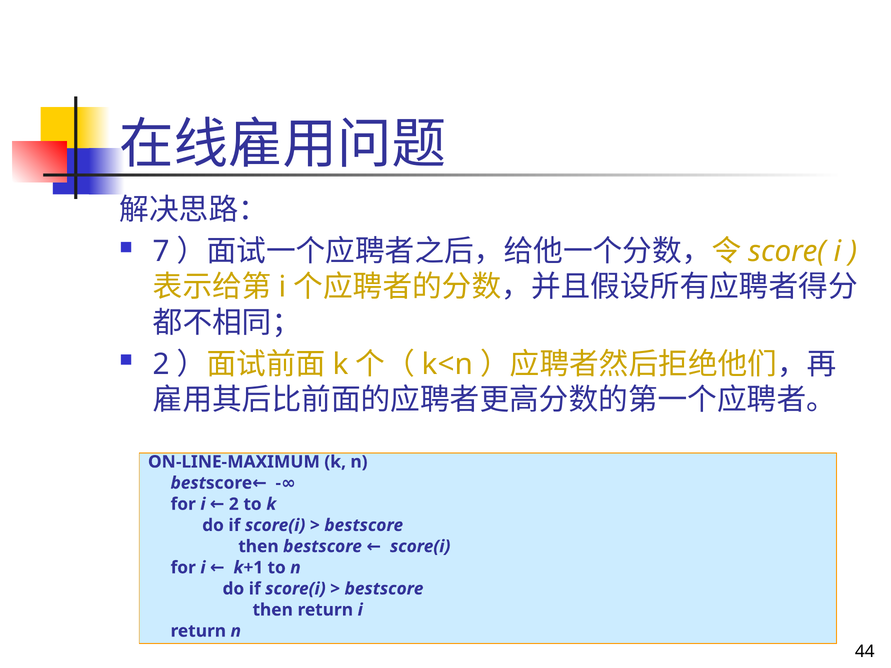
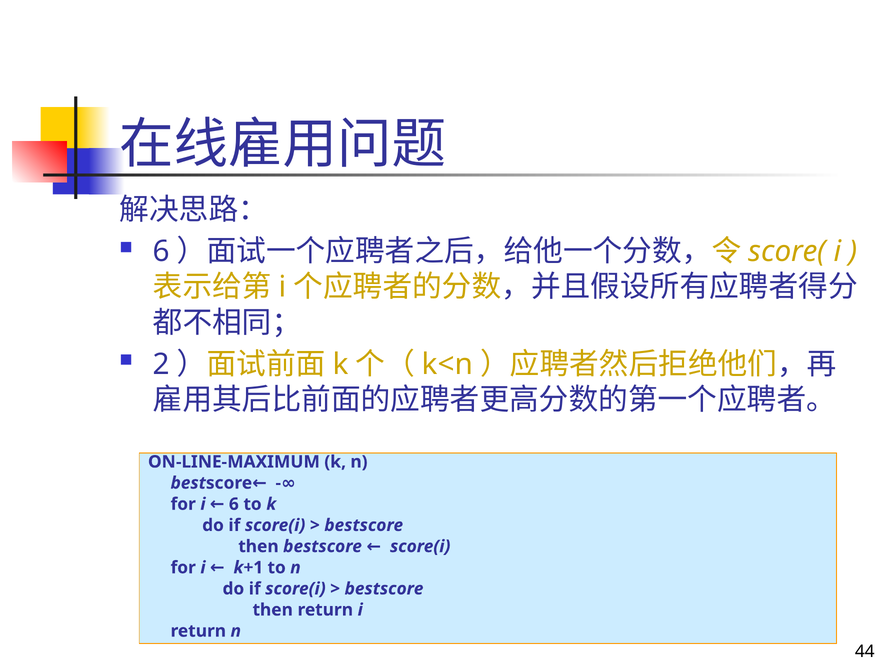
7 at (161, 252): 7 -> 6
i 2: 2 -> 6
